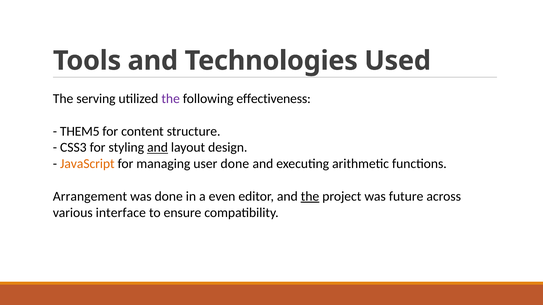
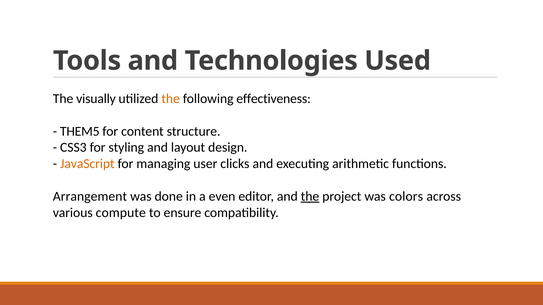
serving: serving -> visually
the at (171, 99) colour: purple -> orange
and at (158, 148) underline: present -> none
user done: done -> clicks
future: future -> colors
interface: interface -> compute
